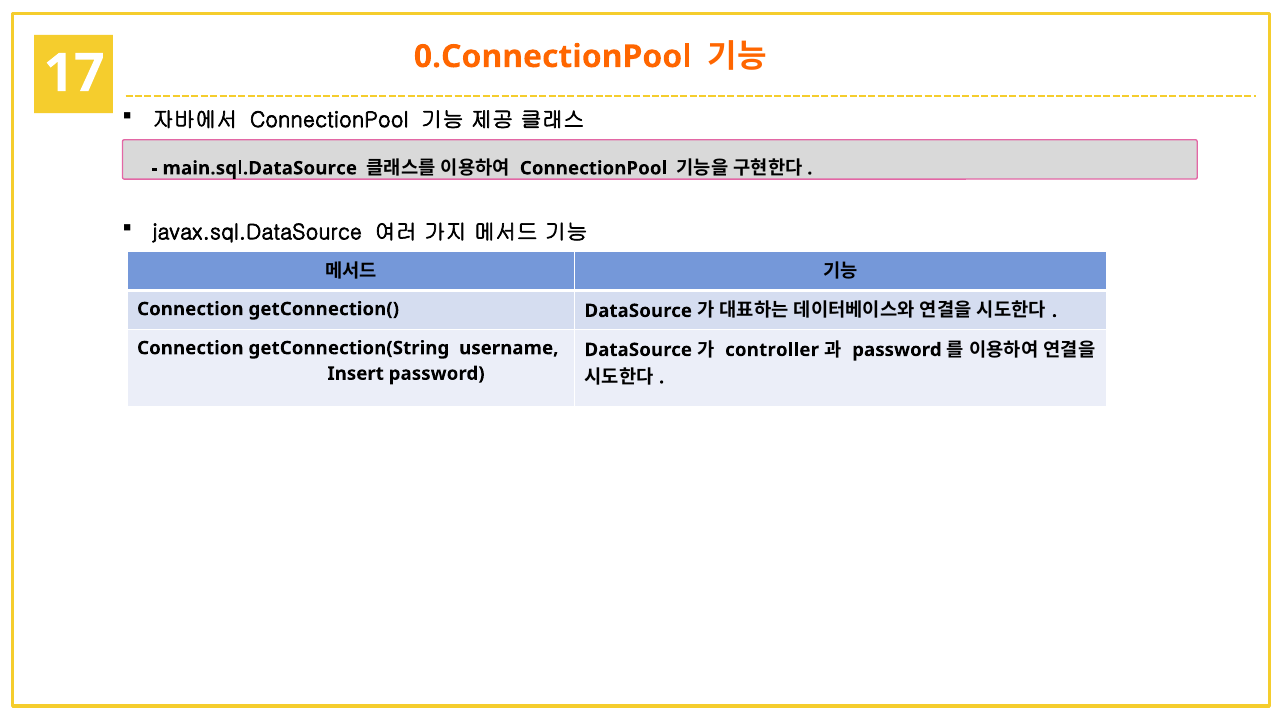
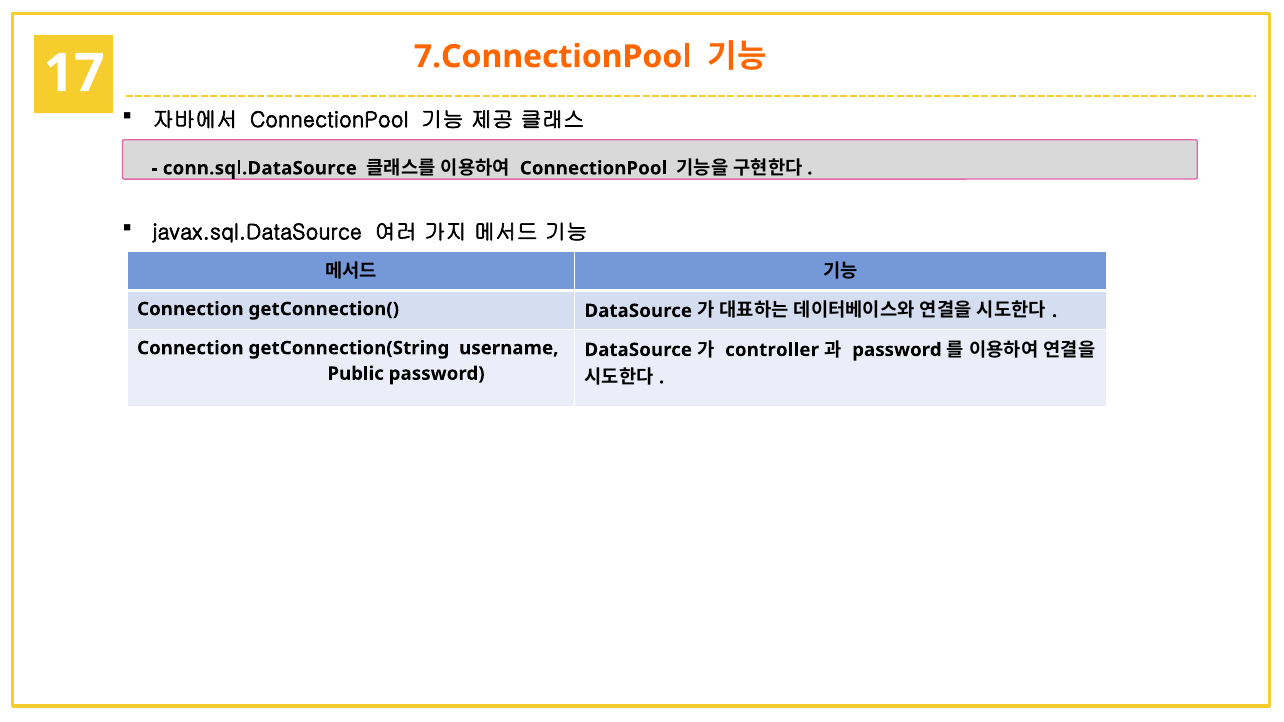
0.ConnectionPool: 0.ConnectionPool -> 7.ConnectionPool
main.sql.DataSource: main.sql.DataSource -> conn.sql.DataSource
Insert: Insert -> Public
